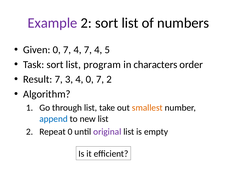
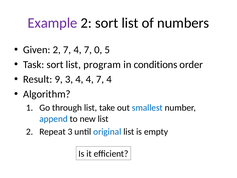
Given 0: 0 -> 2
4 7 4: 4 -> 0
characters: characters -> conditions
Result 7: 7 -> 9
4 0: 0 -> 4
2 at (109, 79): 2 -> 4
smallest colour: orange -> blue
Repeat 0: 0 -> 3
original colour: purple -> blue
